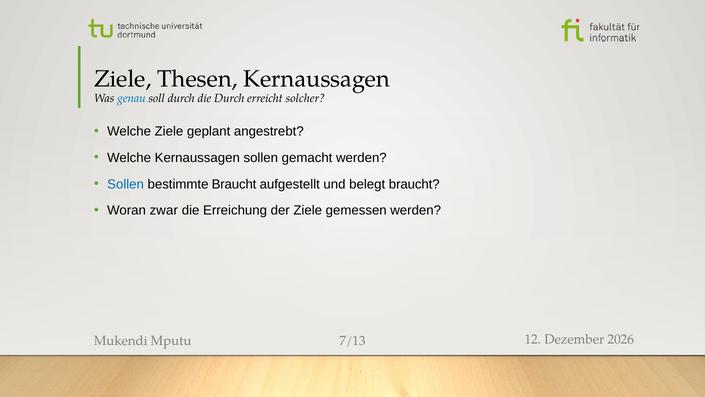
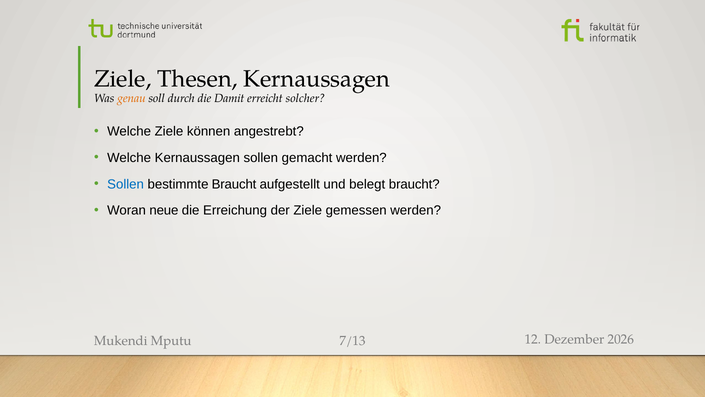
genau colour: blue -> orange
die Durch: Durch -> Damit
geplant: geplant -> können
zwar: zwar -> neue
